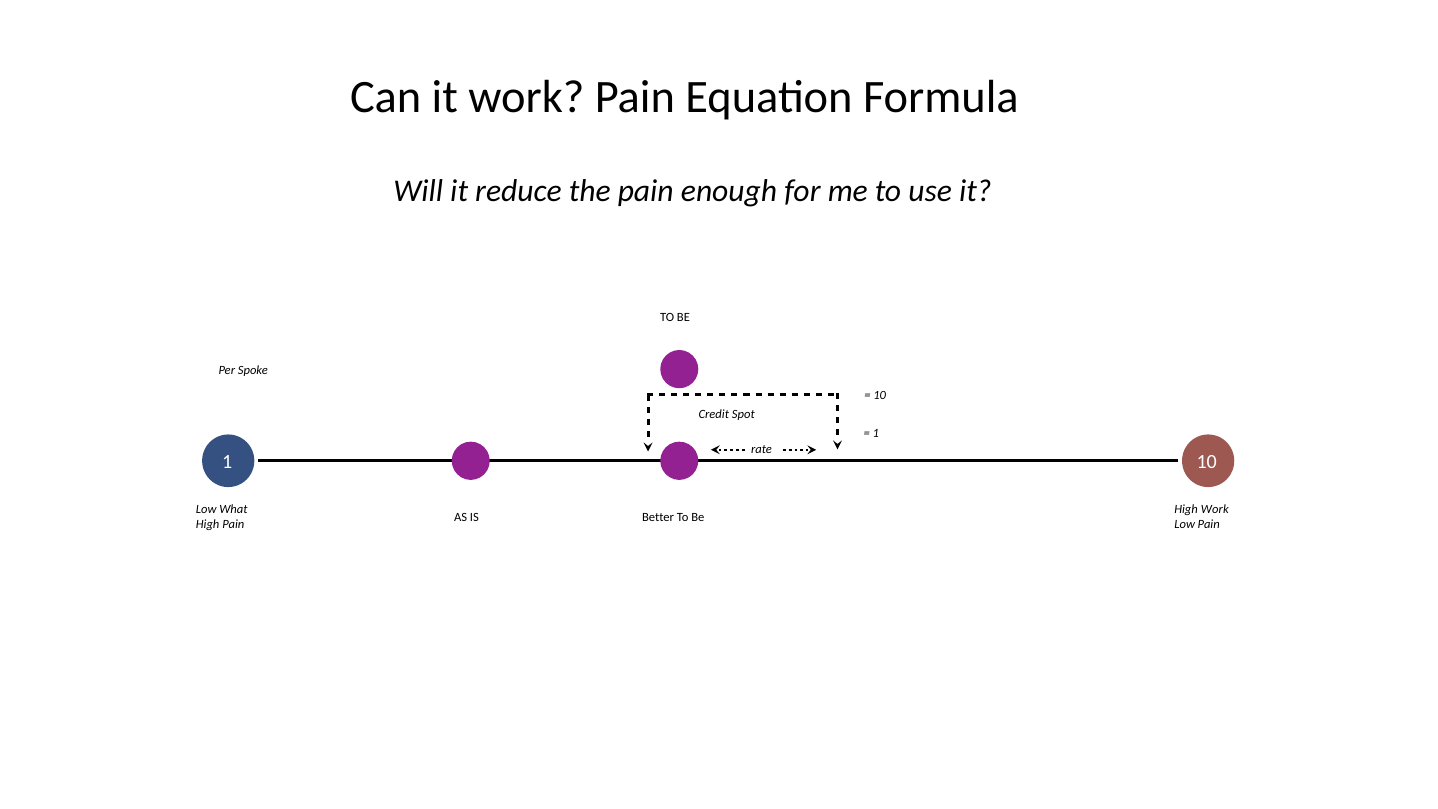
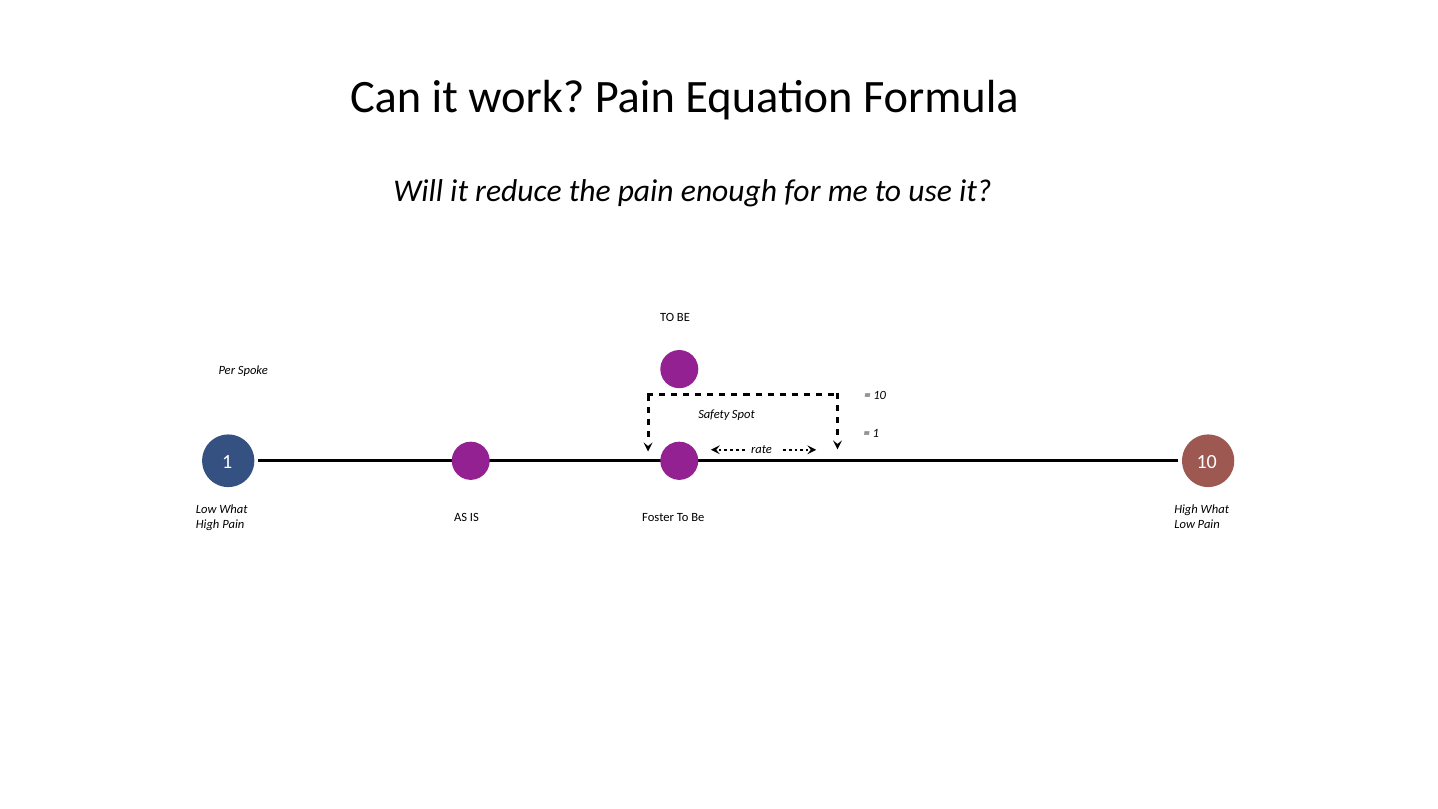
Credit: Credit -> Safety
High Work: Work -> What
Better: Better -> Foster
